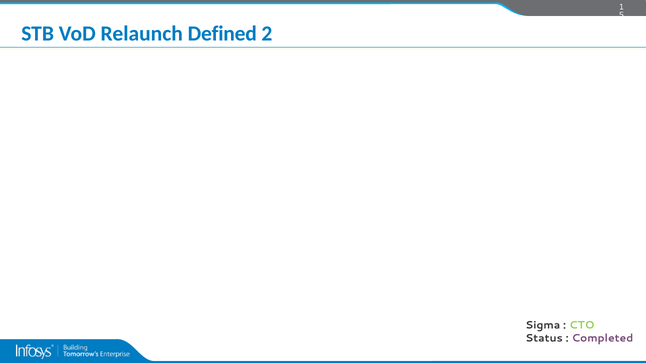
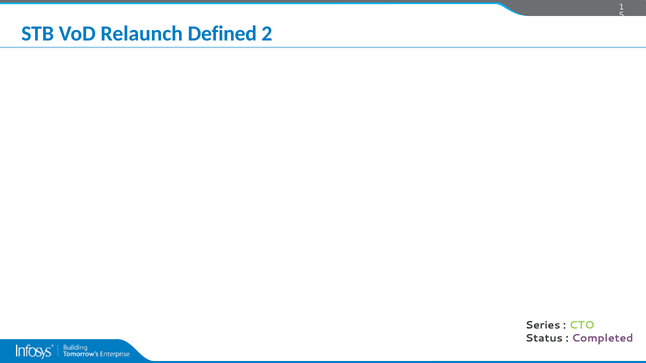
Sigma: Sigma -> Series
